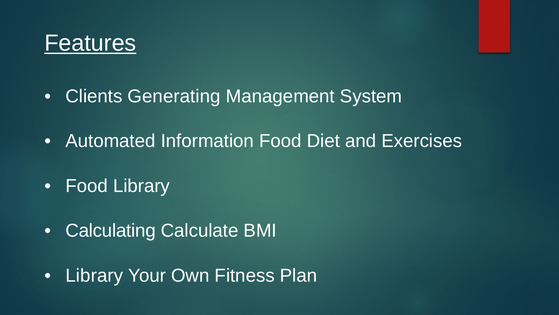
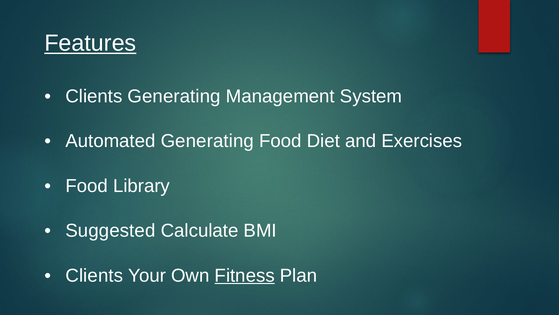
Automated Information: Information -> Generating
Calculating: Calculating -> Suggested
Library at (94, 275): Library -> Clients
Fitness underline: none -> present
